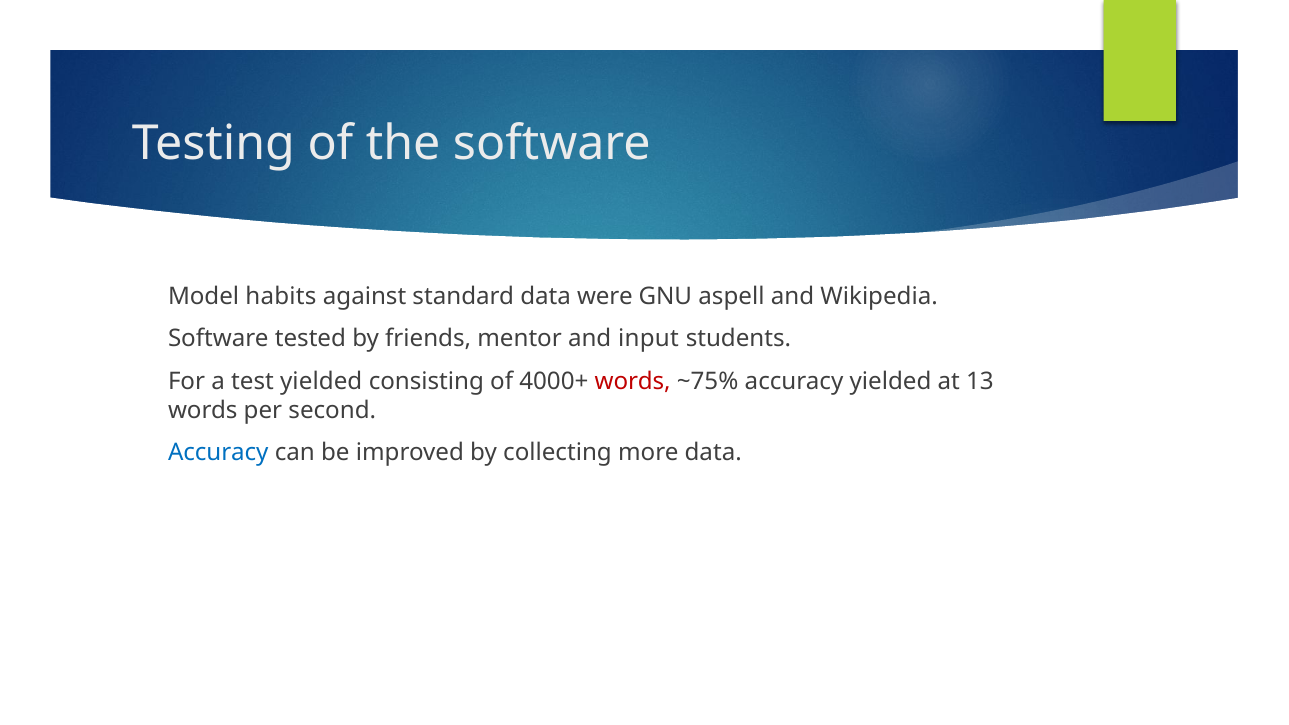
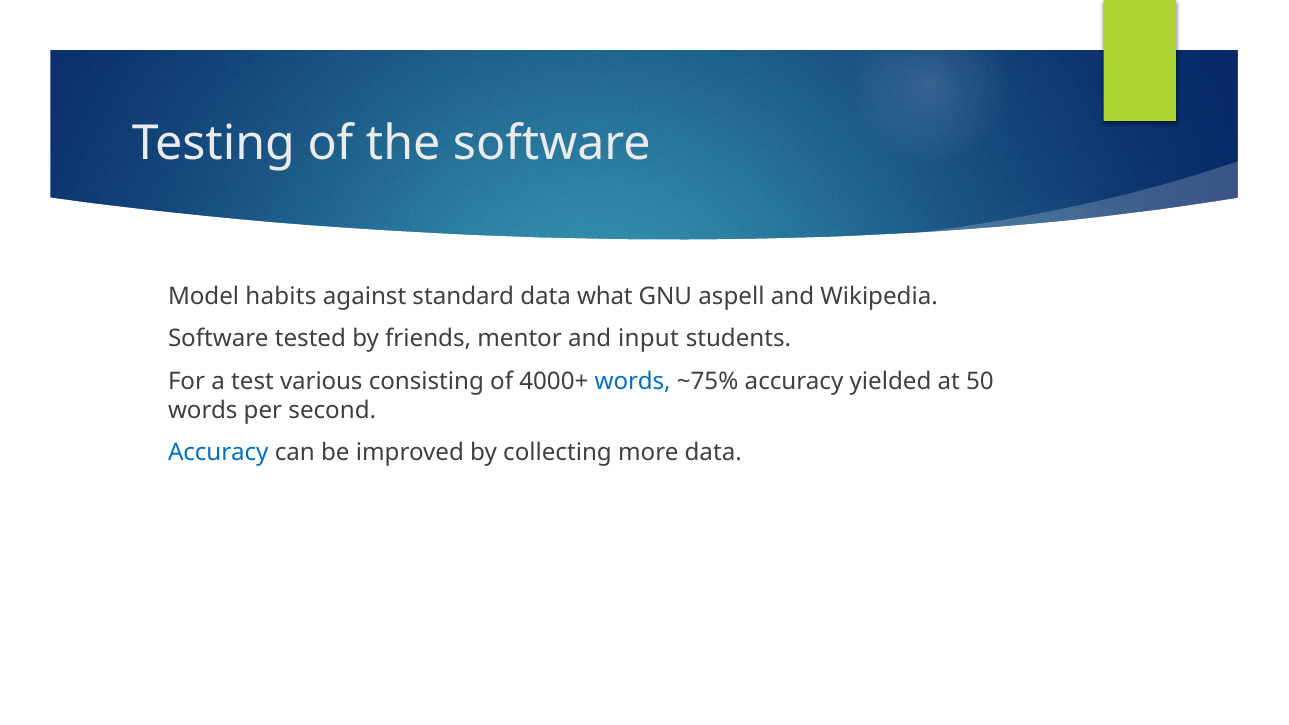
were: were -> what
test yielded: yielded -> various
words at (633, 381) colour: red -> blue
13: 13 -> 50
